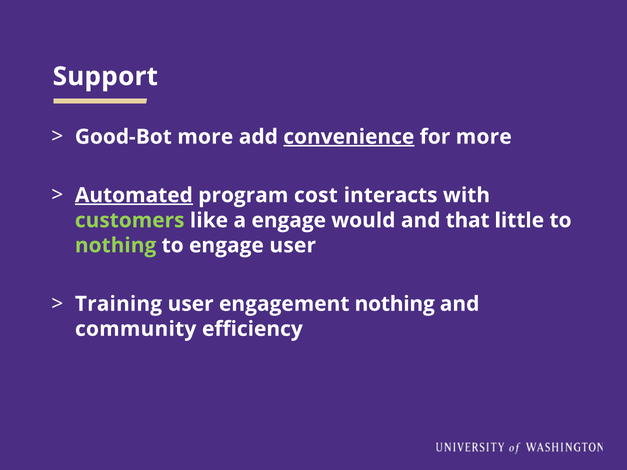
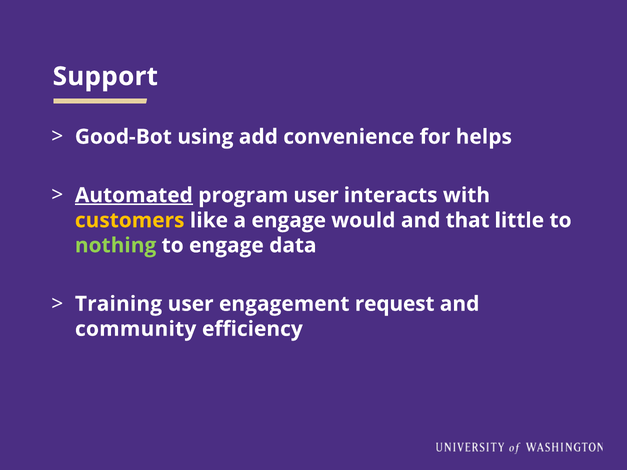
Good-Bot more: more -> using
convenience underline: present -> none
for more: more -> helps
program cost: cost -> user
customers colour: light green -> yellow
engage user: user -> data
engagement nothing: nothing -> request
